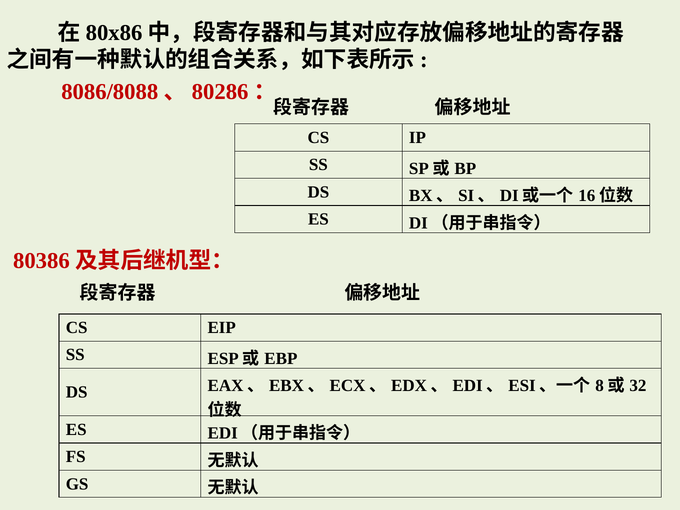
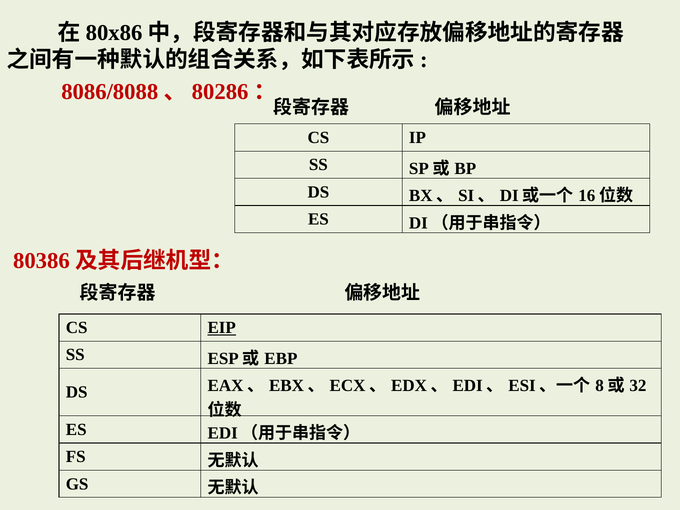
EIP underline: none -> present
